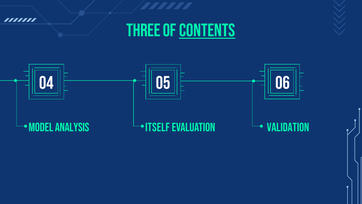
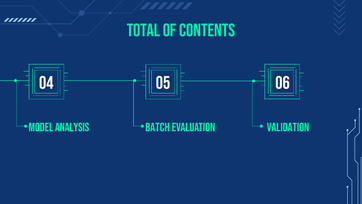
THREE: THREE -> TOTAL
CONTENTS underline: present -> none
Itself: Itself -> Batch
